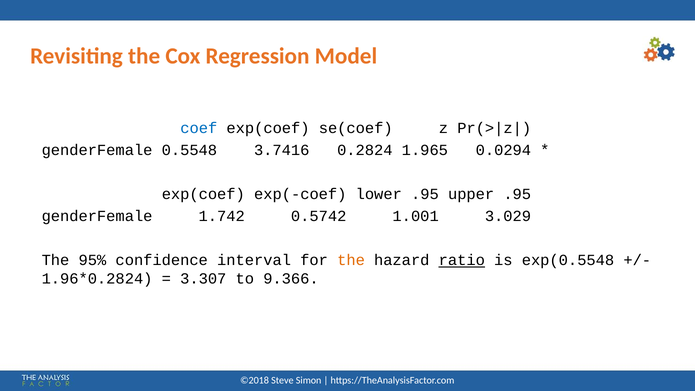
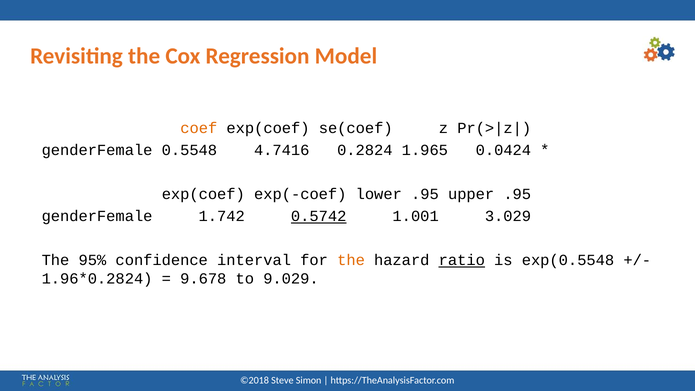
coef colour: blue -> orange
3.7416: 3.7416 -> 4.7416
0.0294: 0.0294 -> 0.0424
0.5742 underline: none -> present
3.307: 3.307 -> 9.678
9.366: 9.366 -> 9.029
